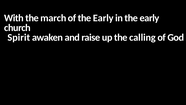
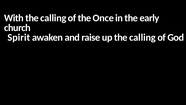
With the march: march -> calling
of the Early: Early -> Once
